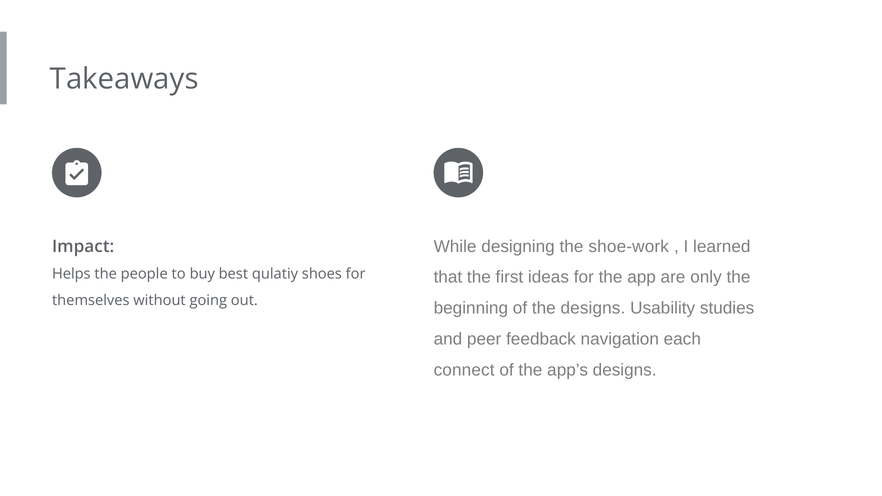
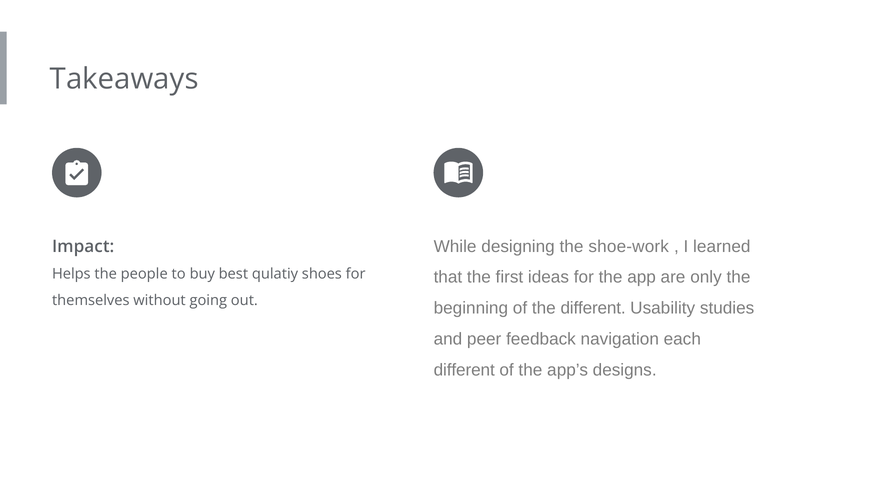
the designs: designs -> different
connect at (464, 370): connect -> different
